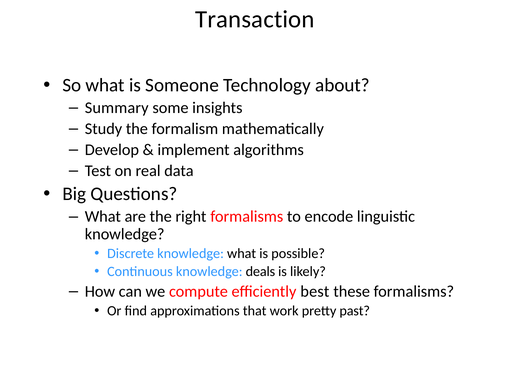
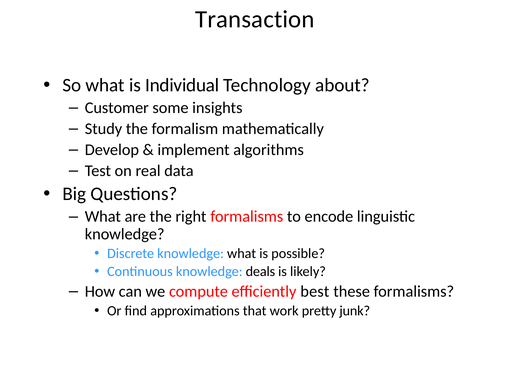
Someone: Someone -> Individual
Summary: Summary -> Customer
past: past -> junk
